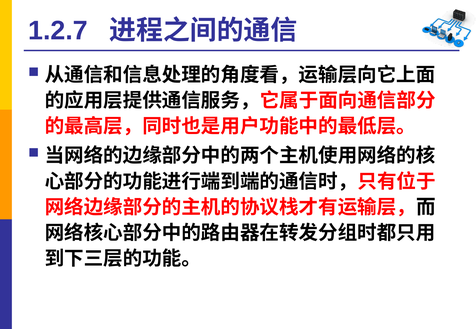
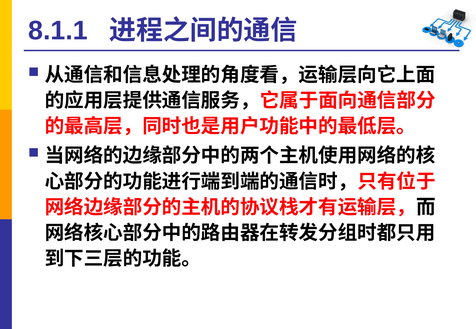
1.2.7: 1.2.7 -> 8.1.1
